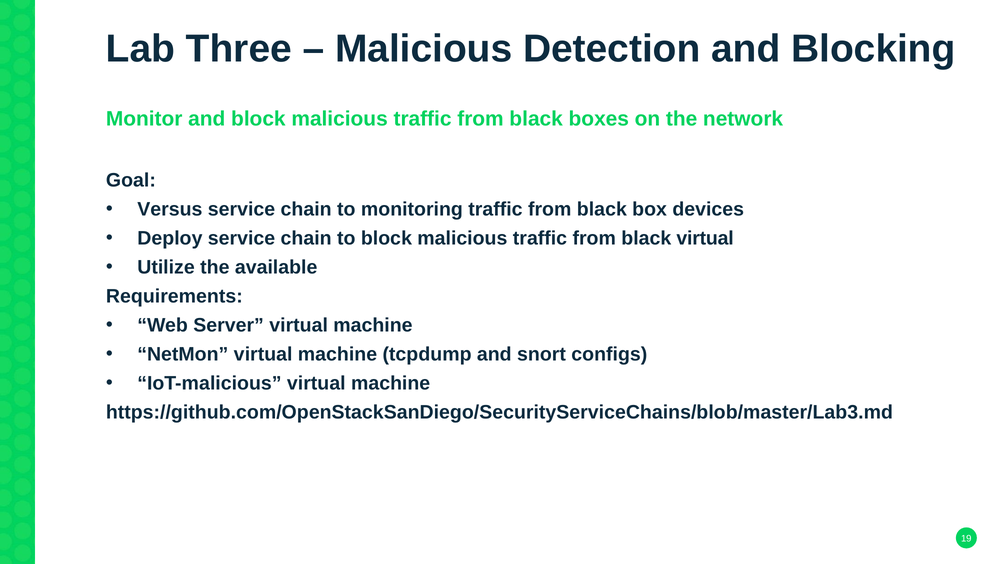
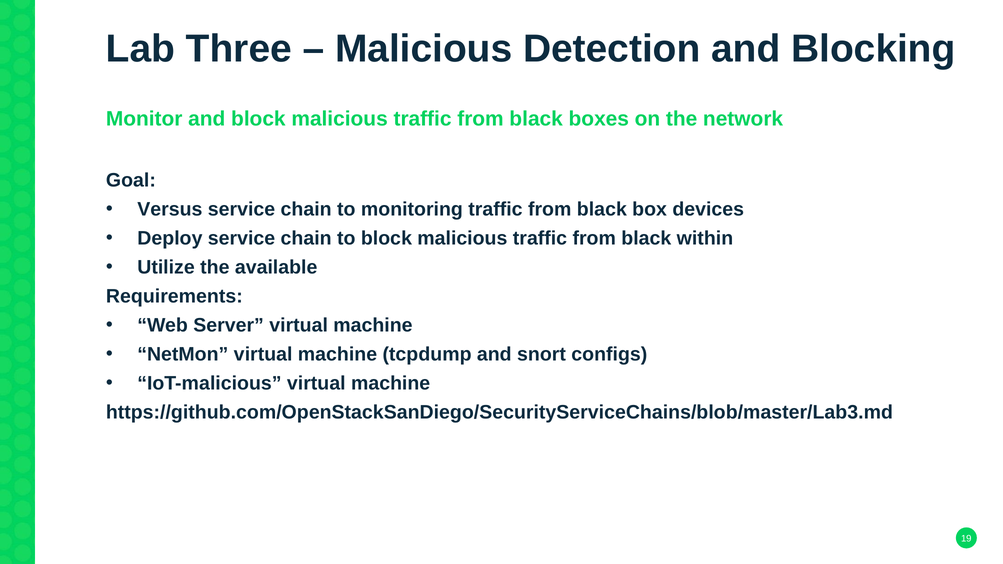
black virtual: virtual -> within
